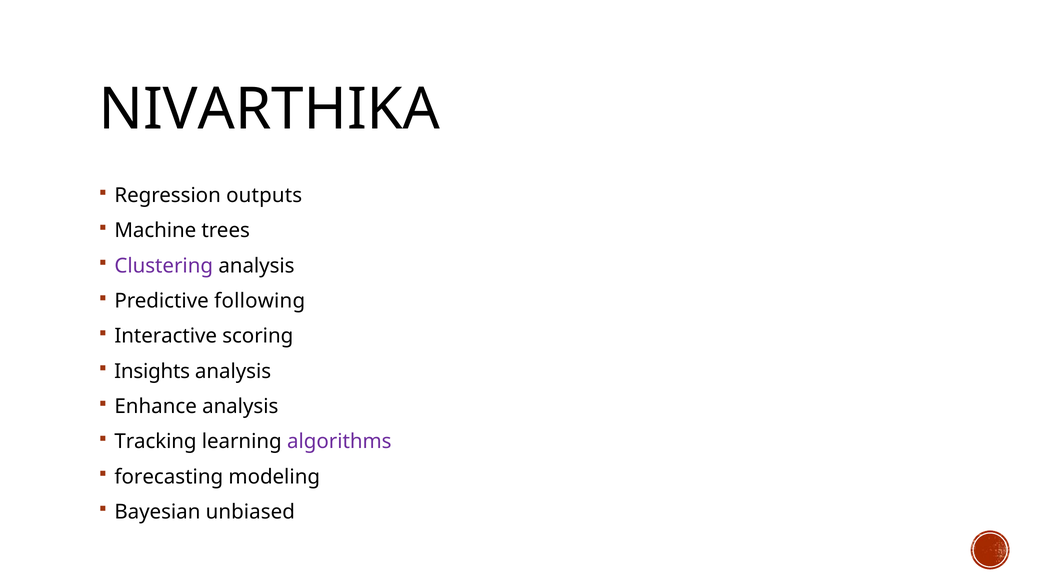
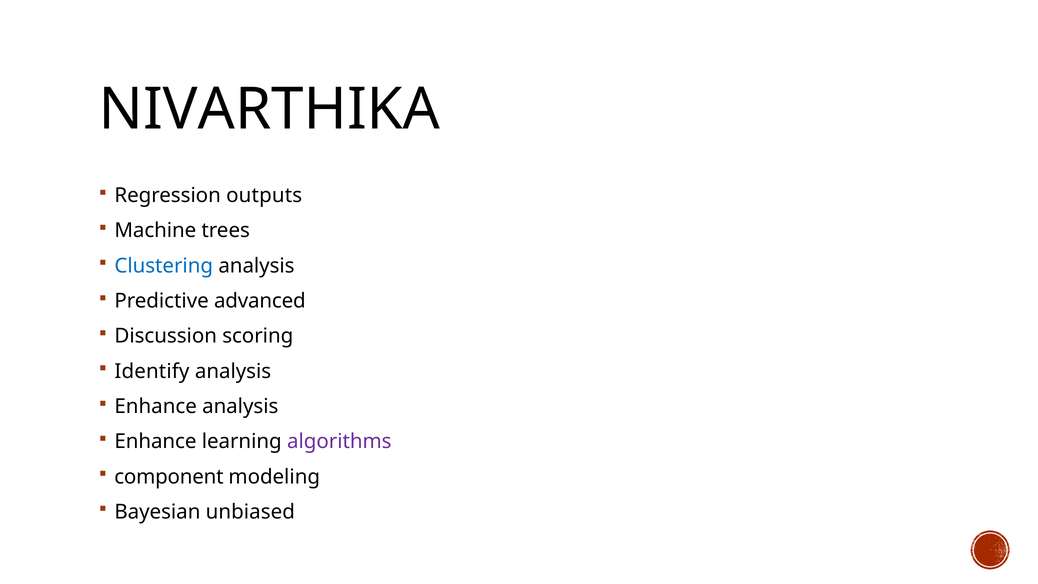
Clustering colour: purple -> blue
following: following -> advanced
Interactive: Interactive -> Discussion
Insights: Insights -> Identify
Tracking at (155, 442): Tracking -> Enhance
forecasting: forecasting -> component
